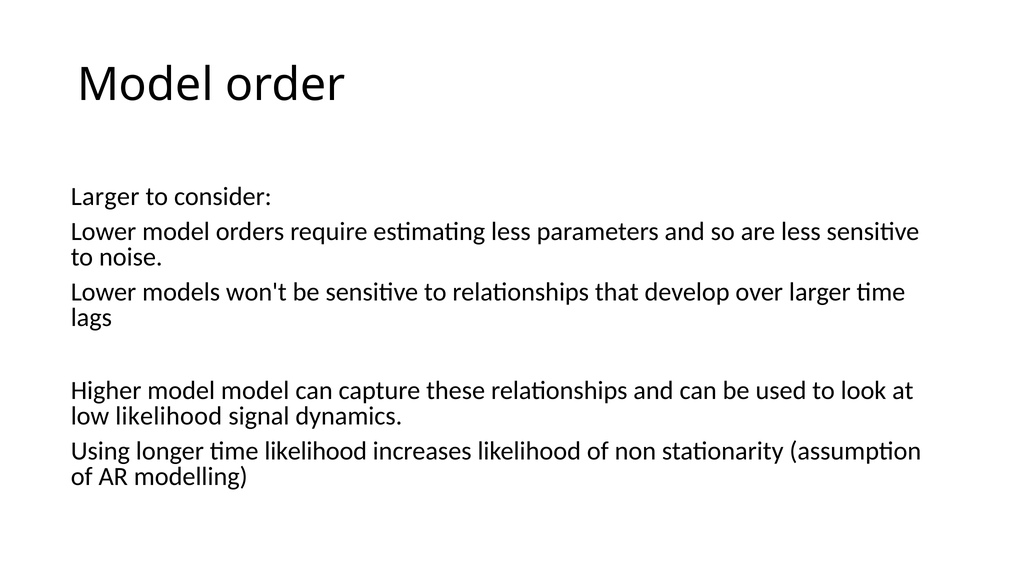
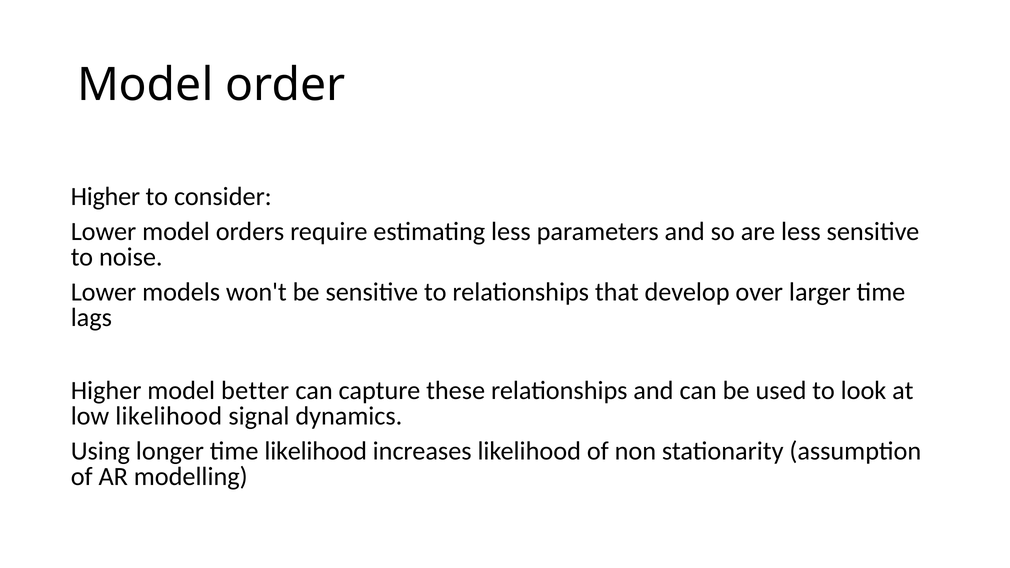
Larger at (105, 197): Larger -> Higher
model model: model -> better
